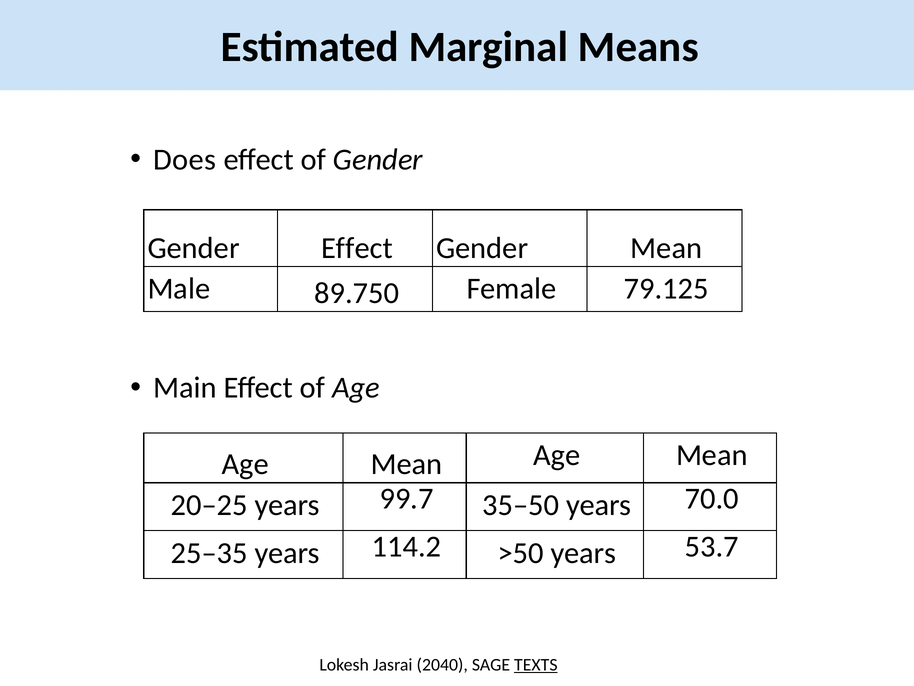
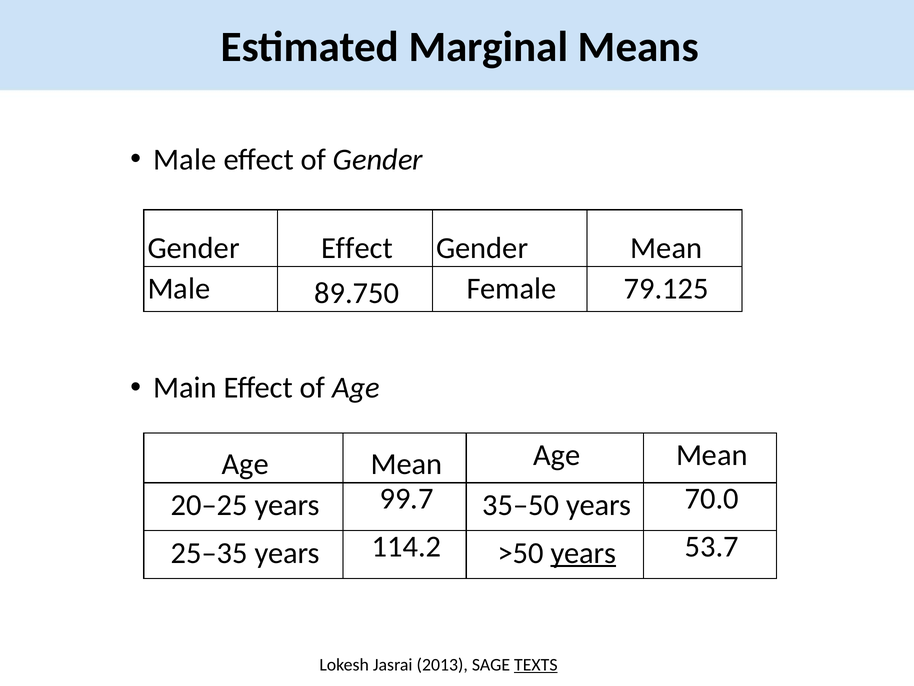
Does at (185, 159): Does -> Male
years at (583, 553) underline: none -> present
2040: 2040 -> 2013
